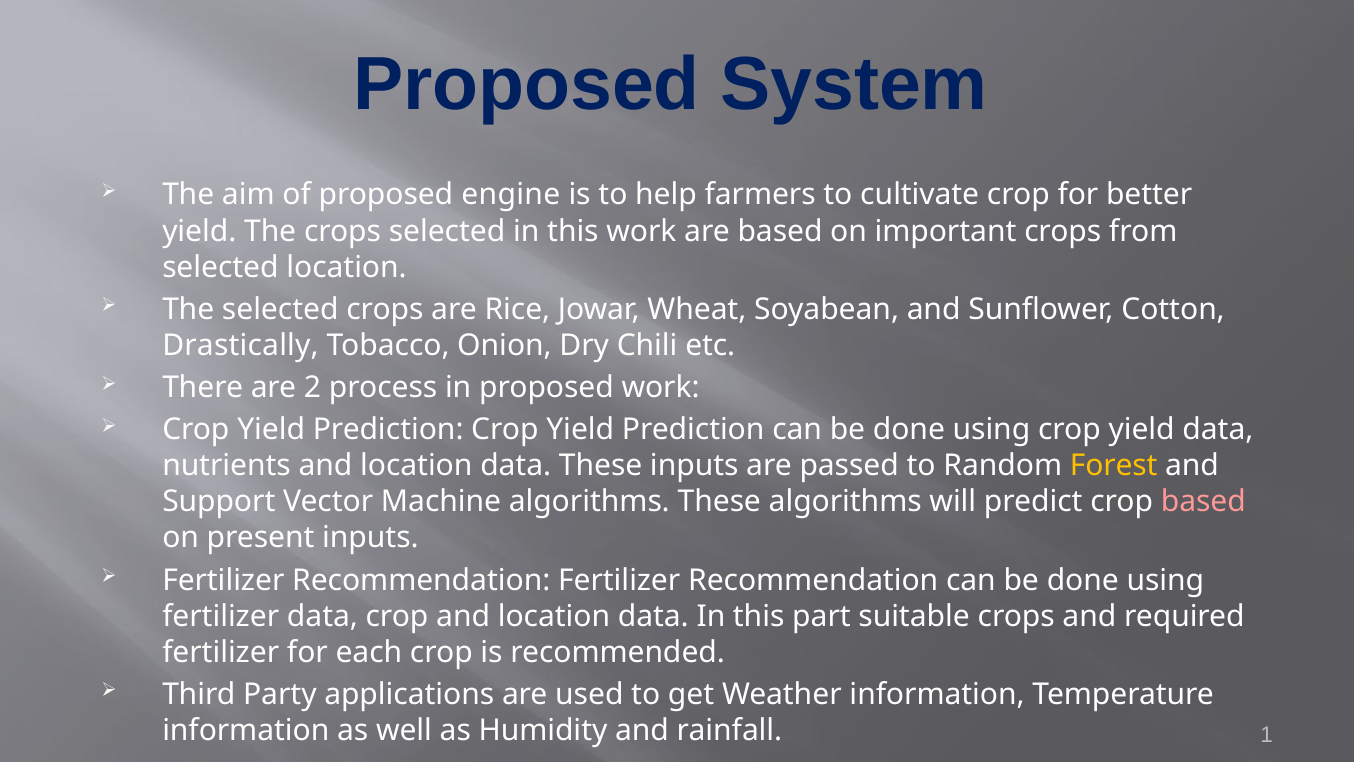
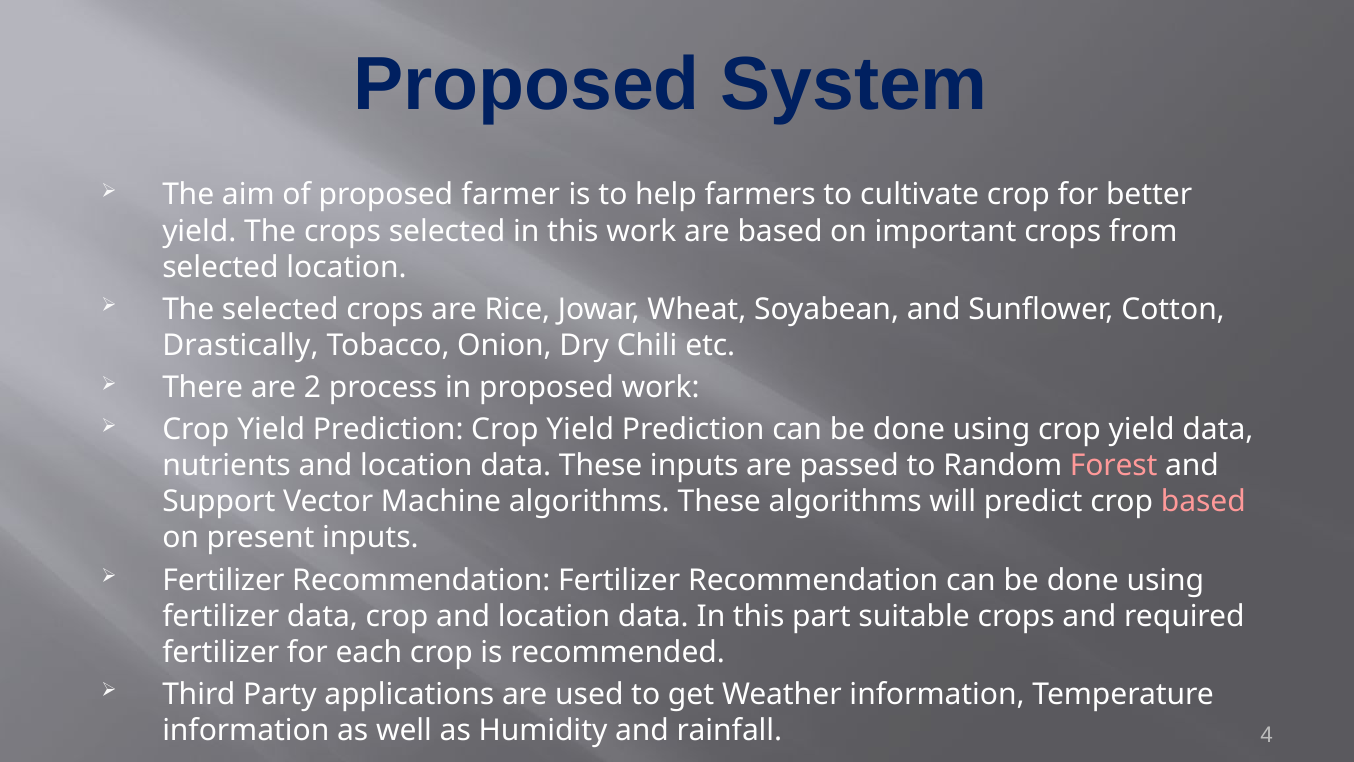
engine: engine -> farmer
Forest colour: yellow -> pink
1: 1 -> 4
